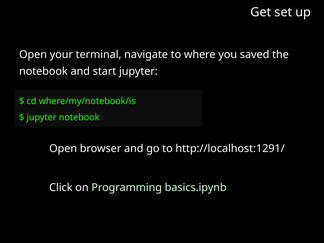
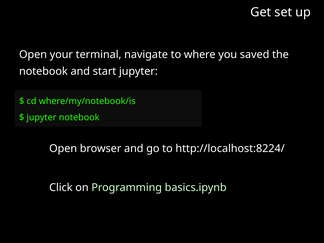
http://localhost:1291/: http://localhost:1291/ -> http://localhost:8224/
